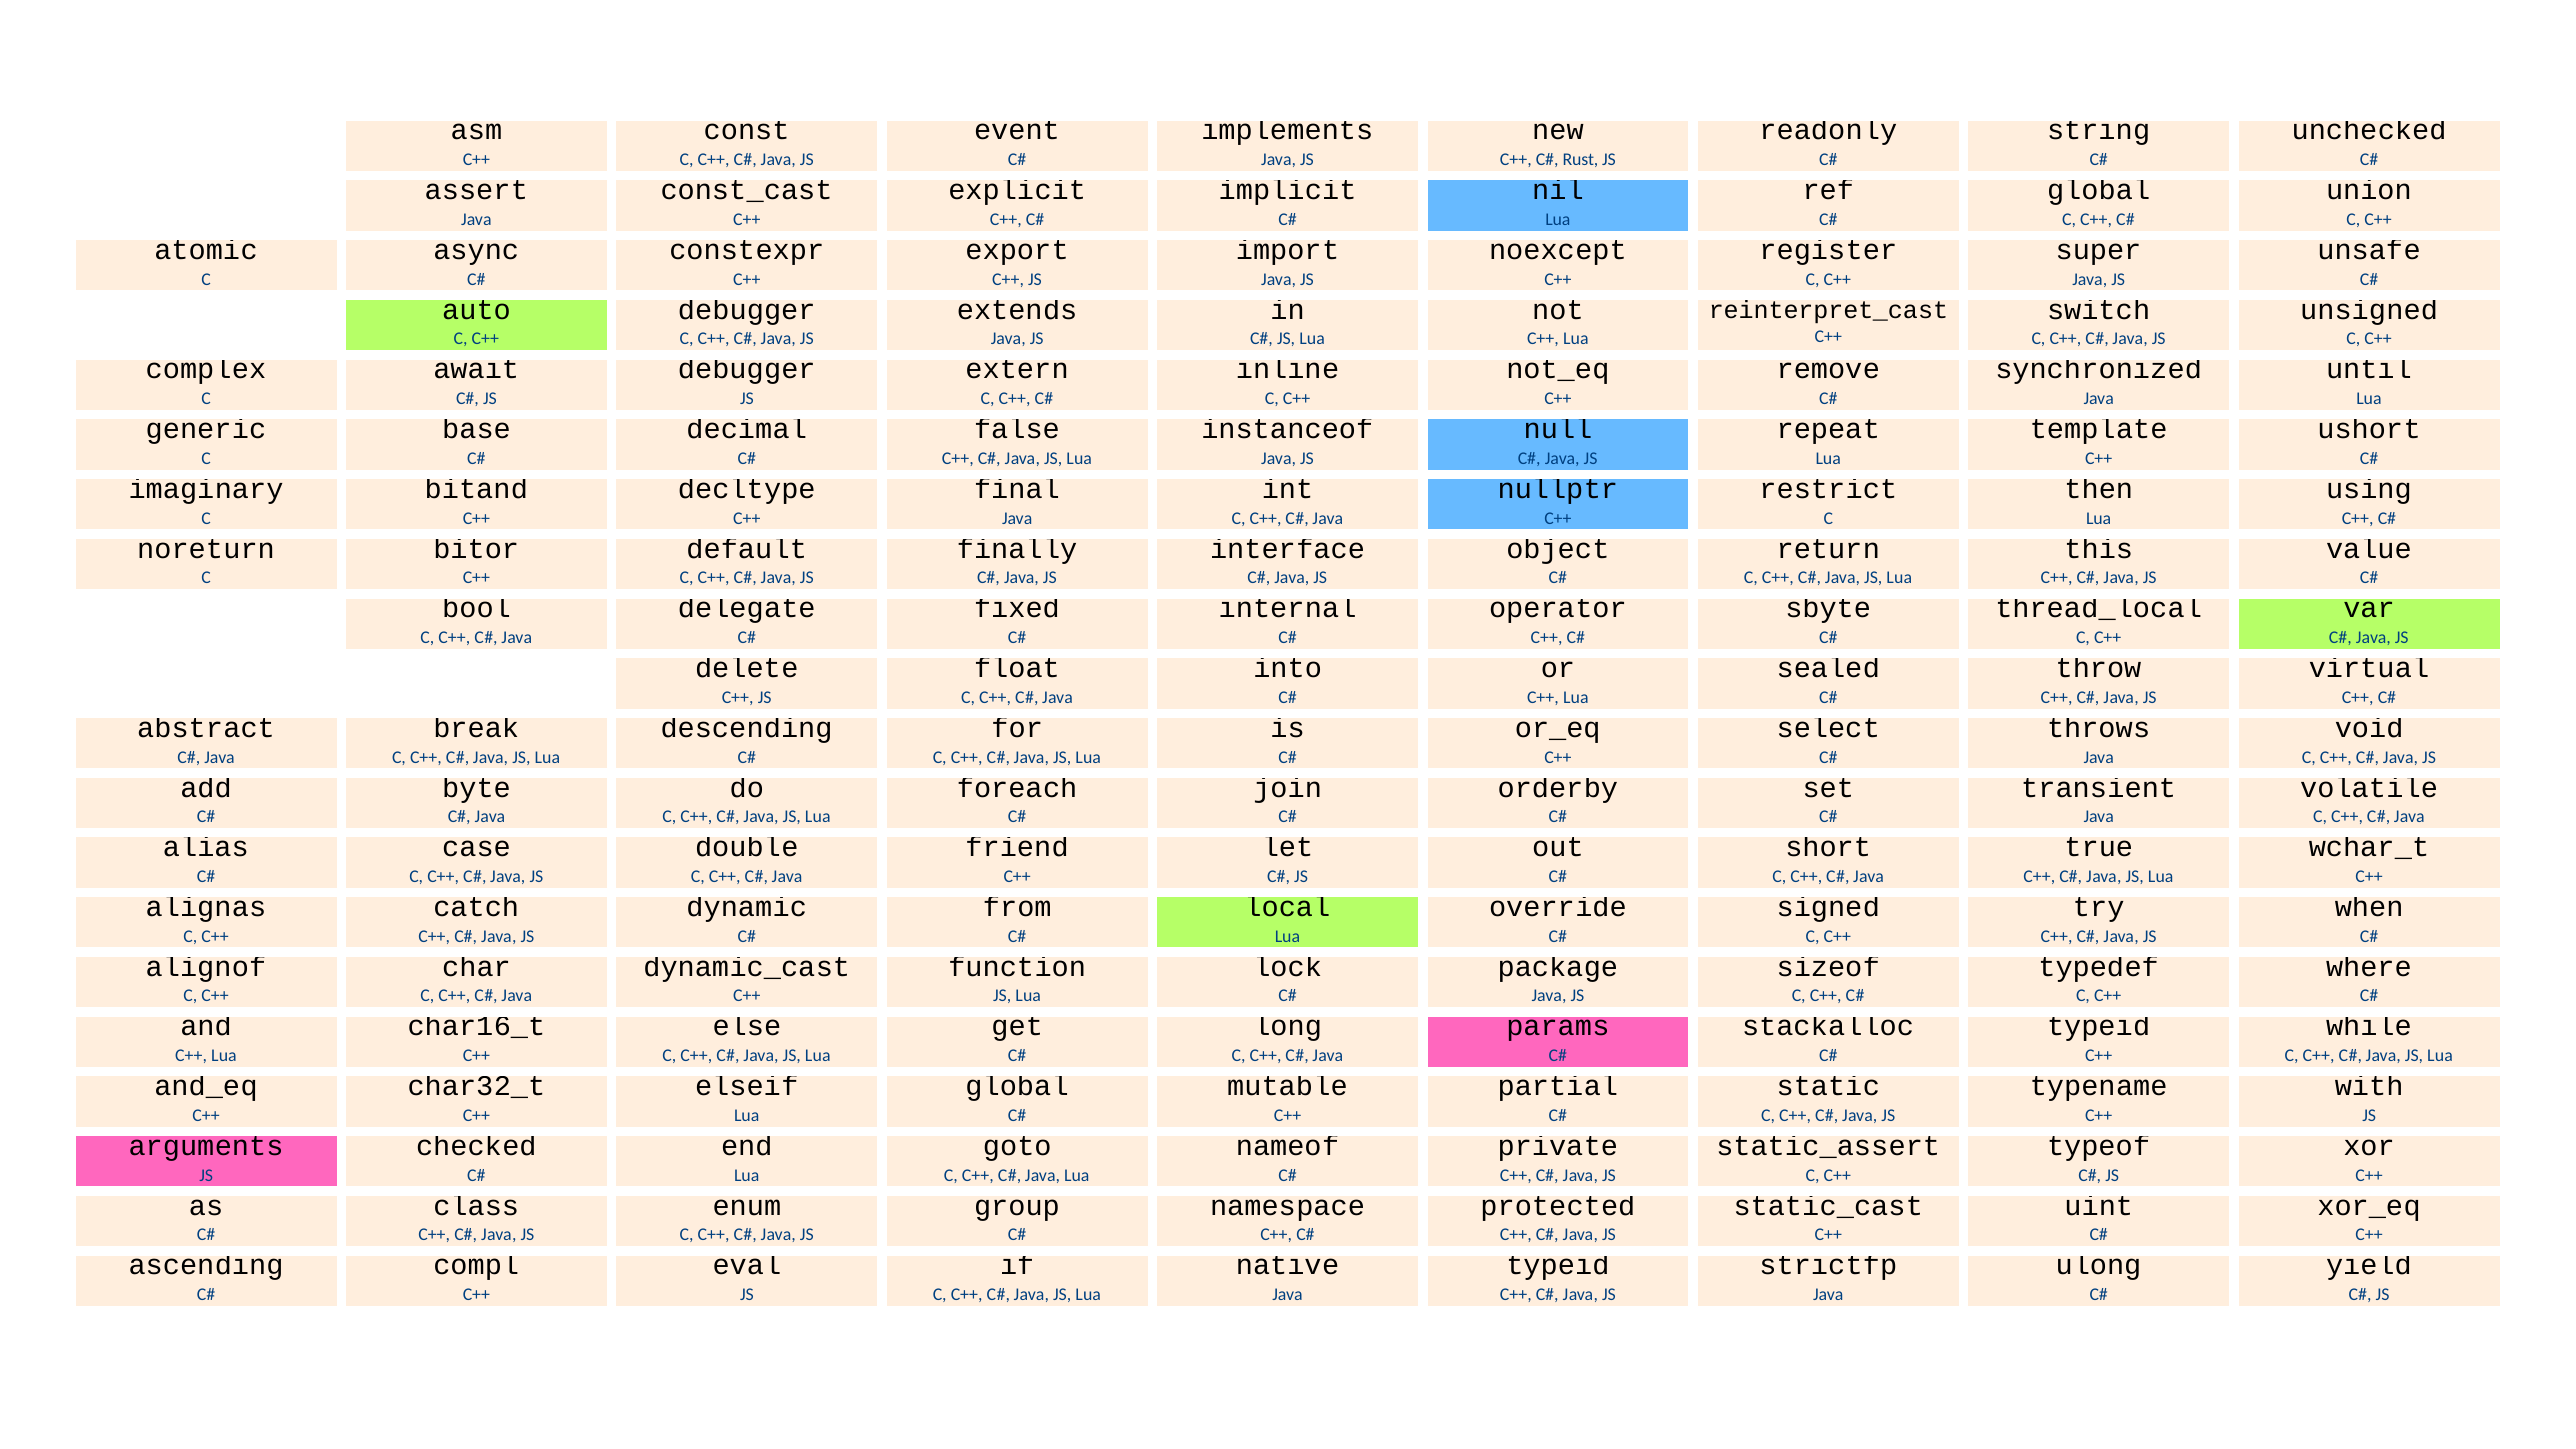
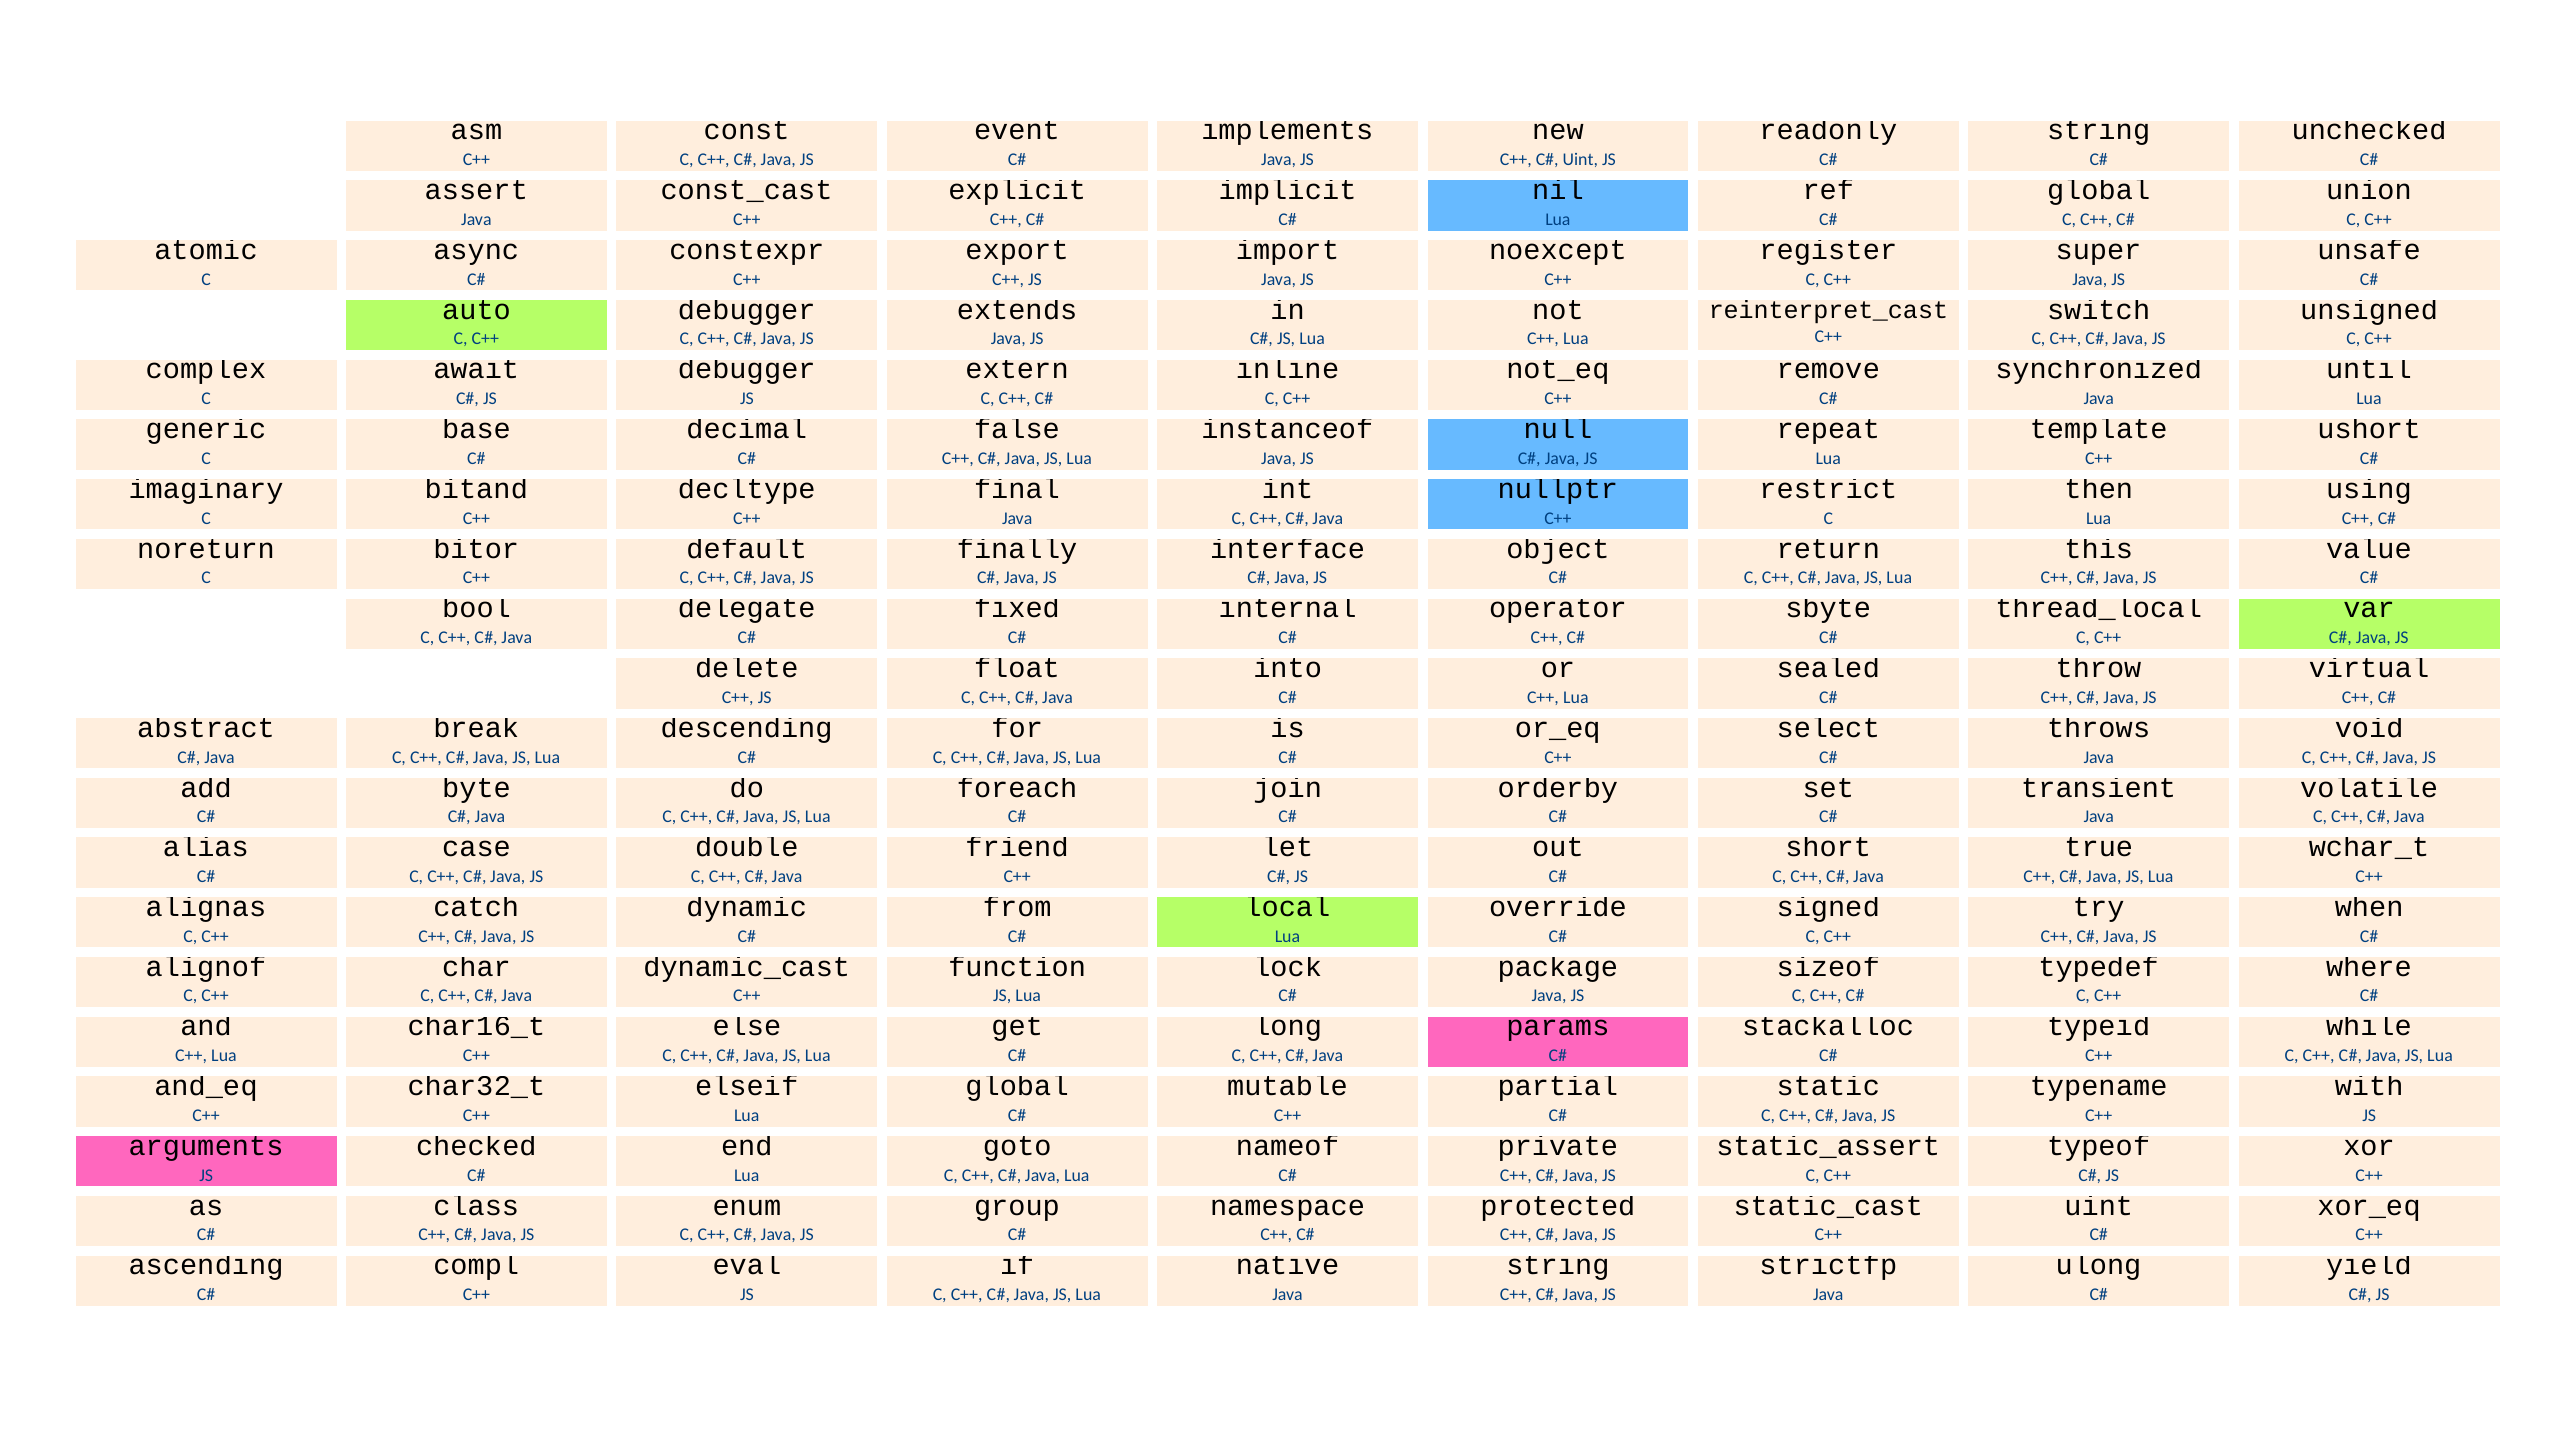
Rust at (1580, 160): Rust -> Uint
typeid at (1558, 1265): typeid -> string
